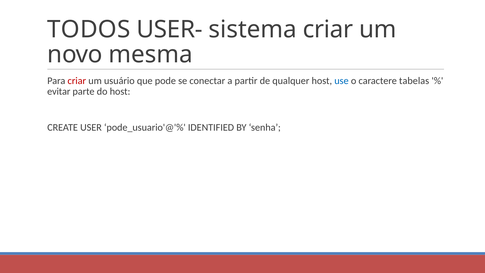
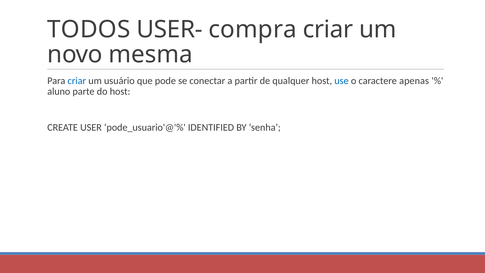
sistema: sistema -> compra
criar at (77, 81) colour: red -> blue
tabelas: tabelas -> apenas
evitar: evitar -> aluno
